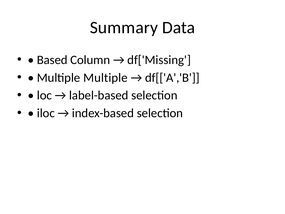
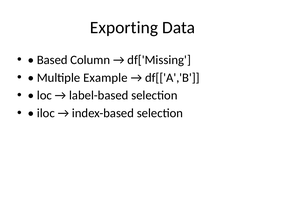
Summary: Summary -> Exporting
Multiple Multiple: Multiple -> Example
